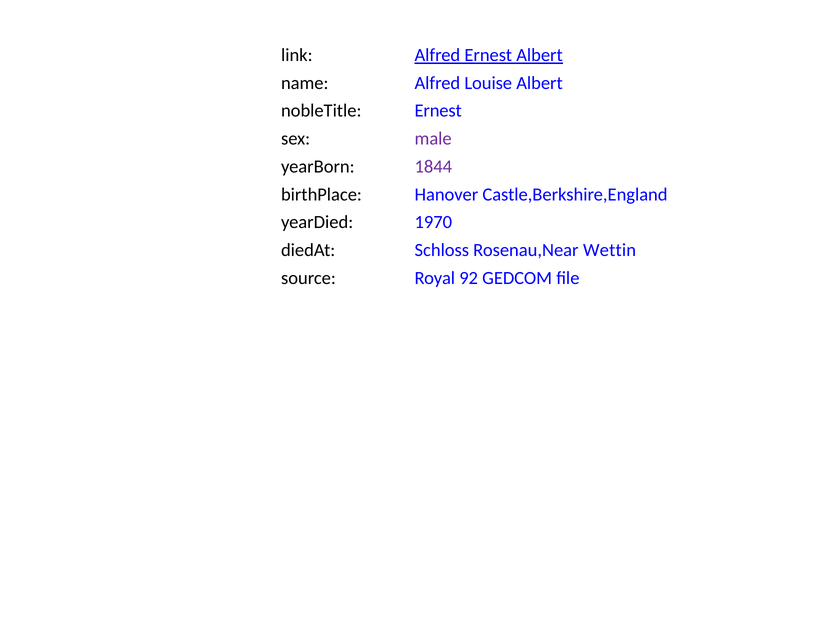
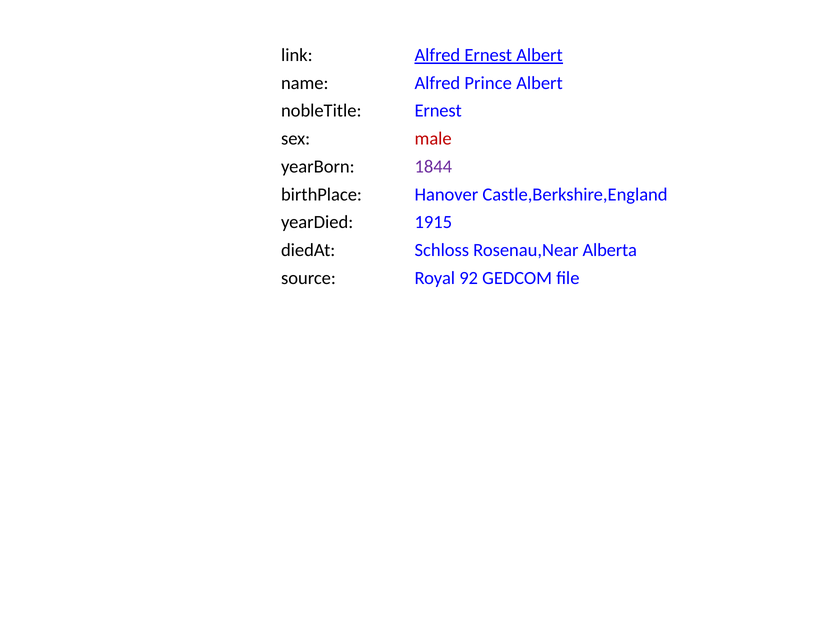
Louise: Louise -> Prince
male colour: purple -> red
1970: 1970 -> 1915
Wettin: Wettin -> Alberta
